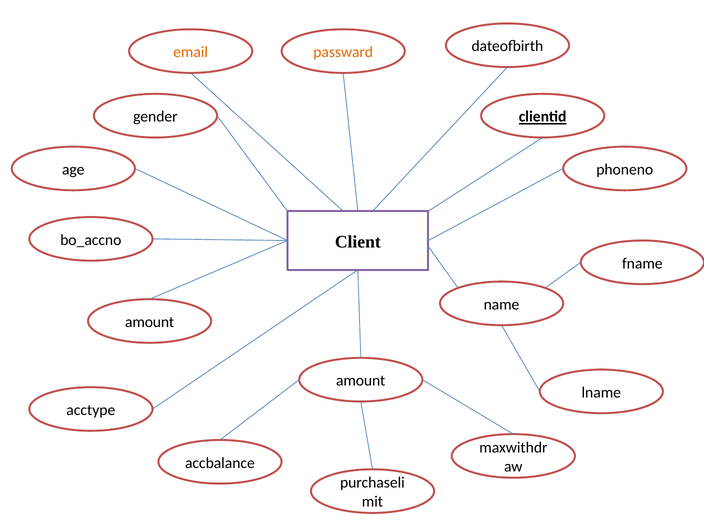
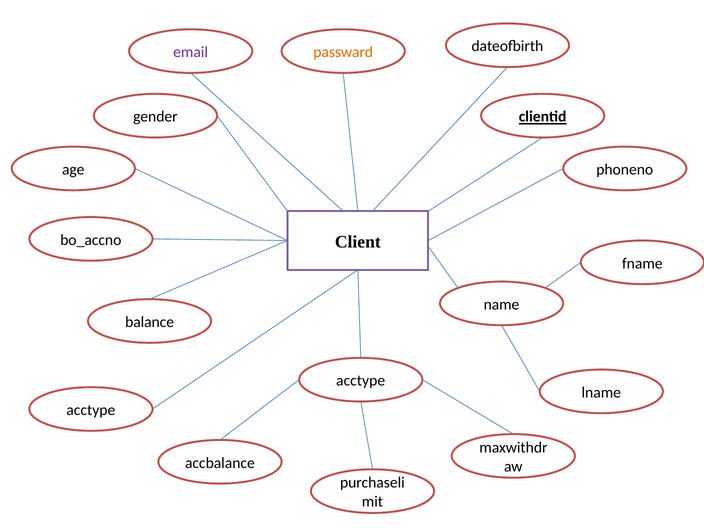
email colour: orange -> purple
amount at (150, 322): amount -> balance
amount at (361, 381): amount -> acctype
